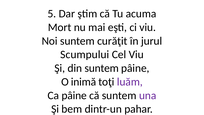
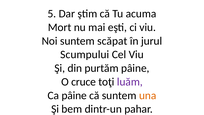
curăţit: curăţit -> scăpat
din suntem: suntem -> purtăm
inimă: inimă -> cruce
una colour: purple -> orange
